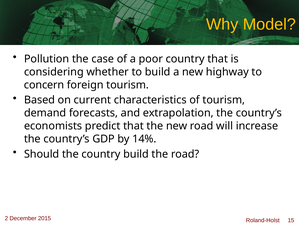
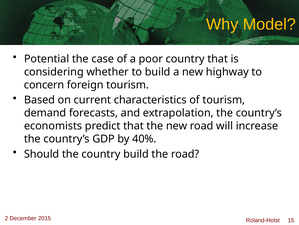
Pollution: Pollution -> Potential
14%: 14% -> 40%
